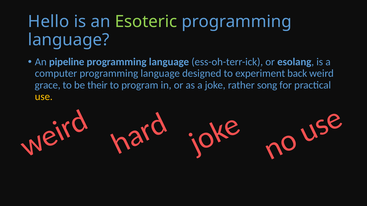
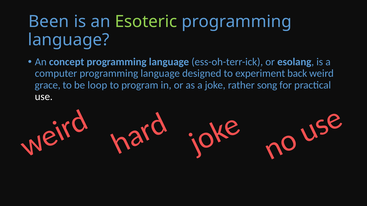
Hello: Hello -> Been
pipeline: pipeline -> concept
their: their -> loop
use colour: yellow -> white
